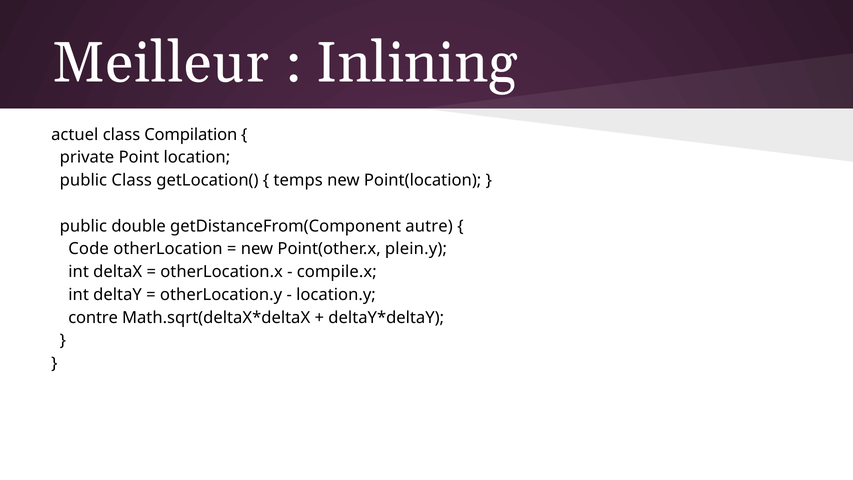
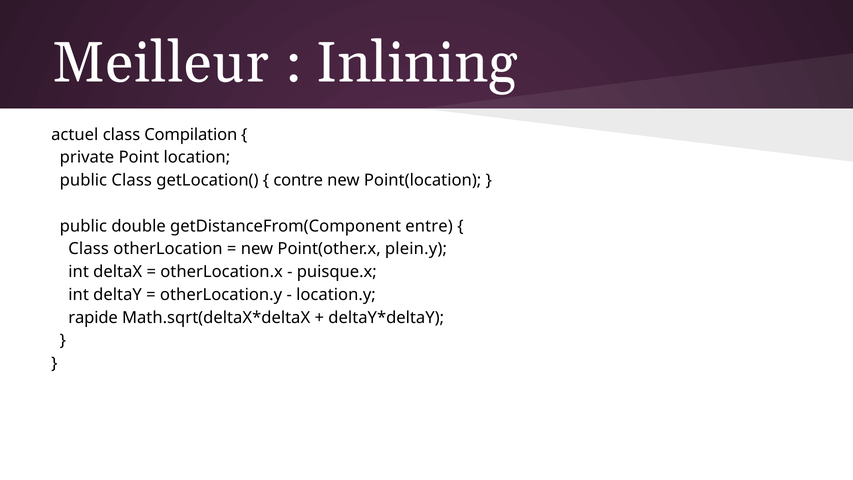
temps: temps -> contre
autre: autre -> entre
Code at (89, 249): Code -> Class
compile.x: compile.x -> puisque.x
contre: contre -> rapide
